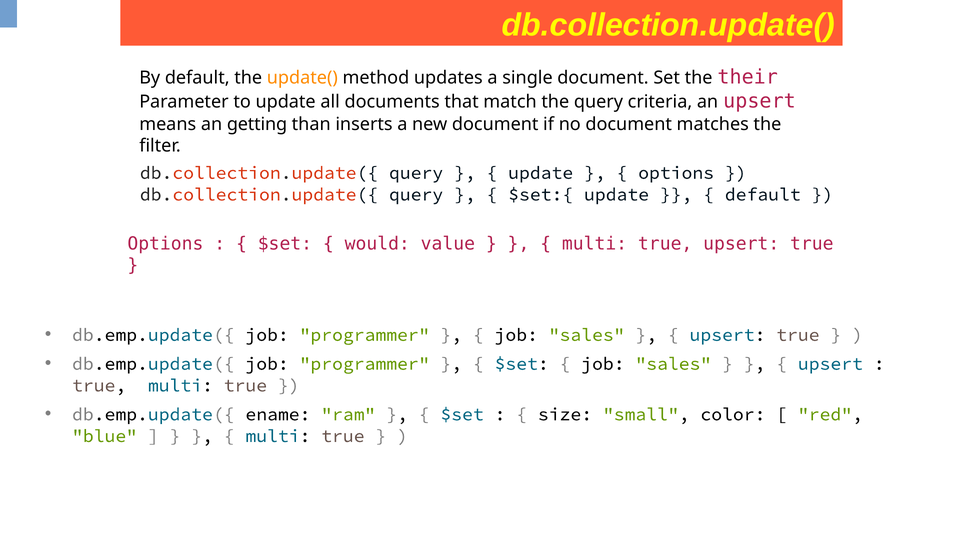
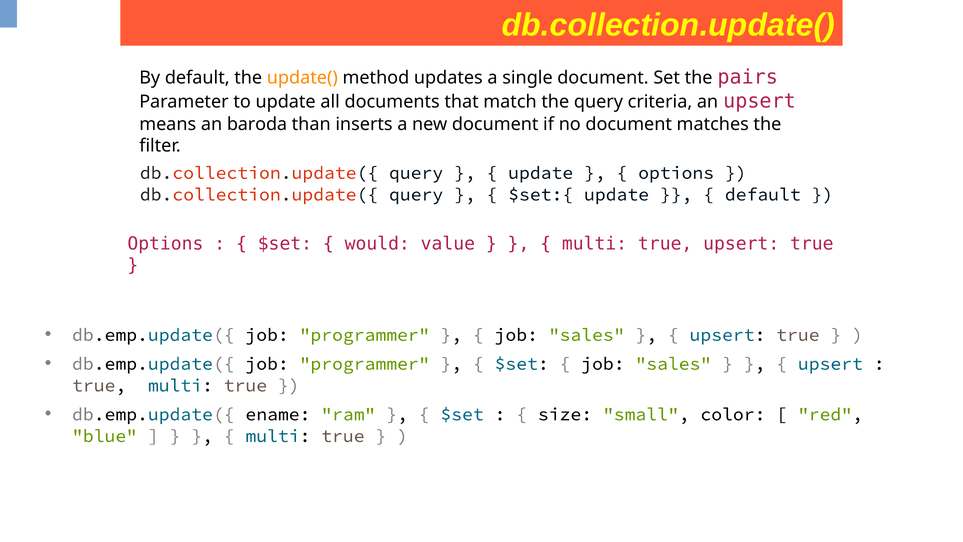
their: their -> pairs
getting: getting -> baroda
